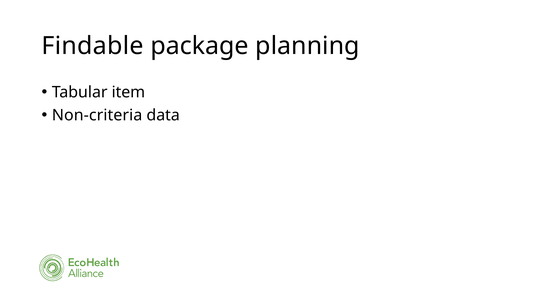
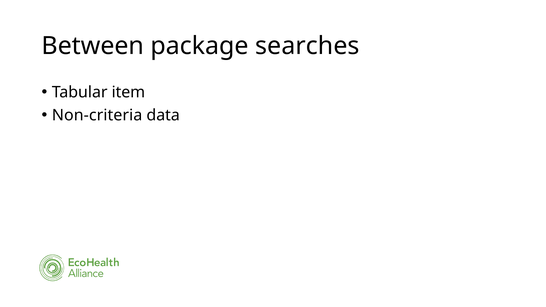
Findable: Findable -> Between
planning: planning -> searches
